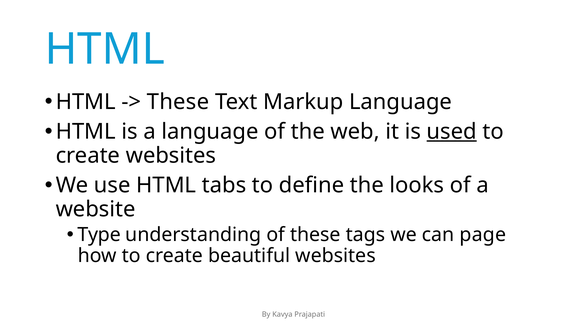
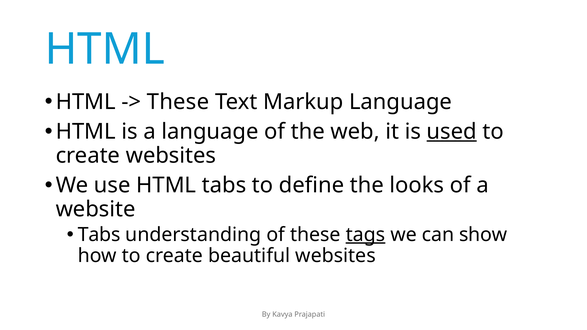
Type at (99, 235): Type -> Tabs
tags underline: none -> present
page: page -> show
